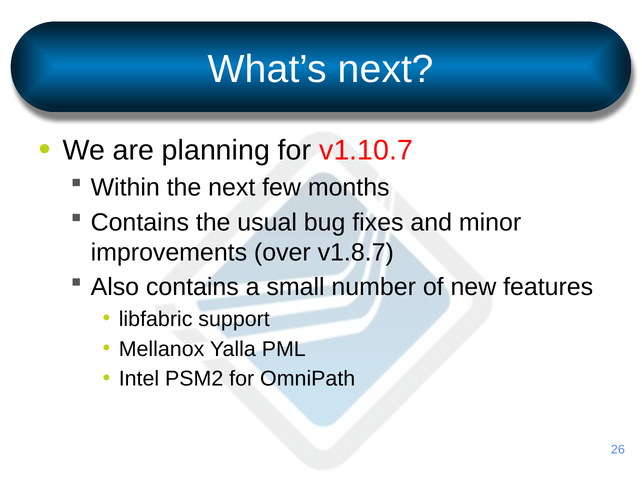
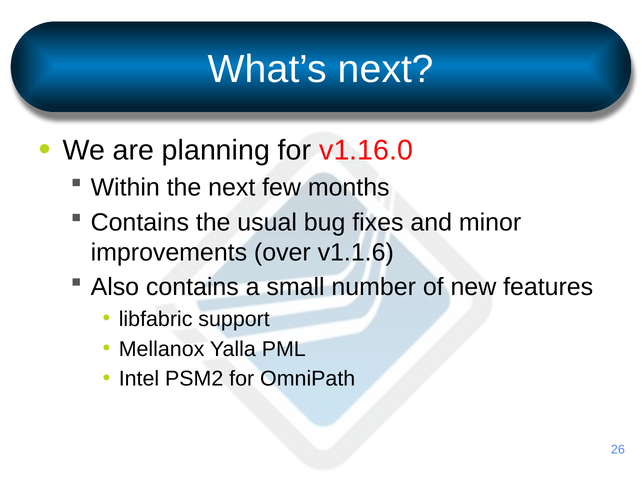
v1.10.7: v1.10.7 -> v1.16.0
v1.8.7: v1.8.7 -> v1.1.6
